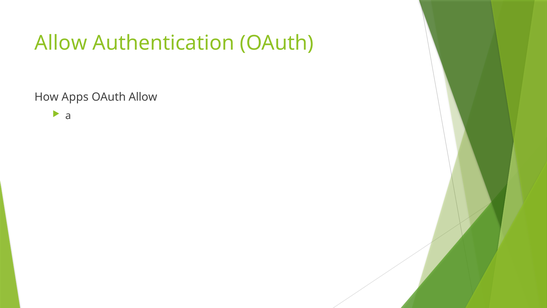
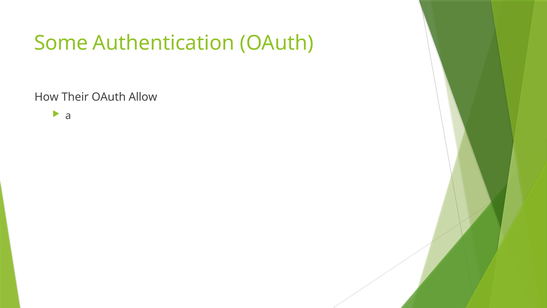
Allow at (61, 43): Allow -> Some
Apps: Apps -> Their
